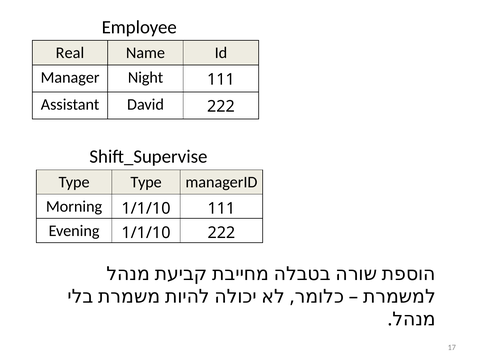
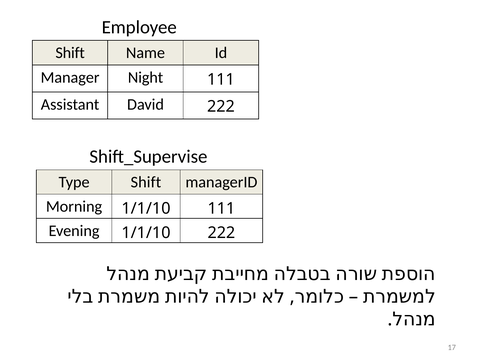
Real at (70, 53): Real -> Shift
Type Type: Type -> Shift
